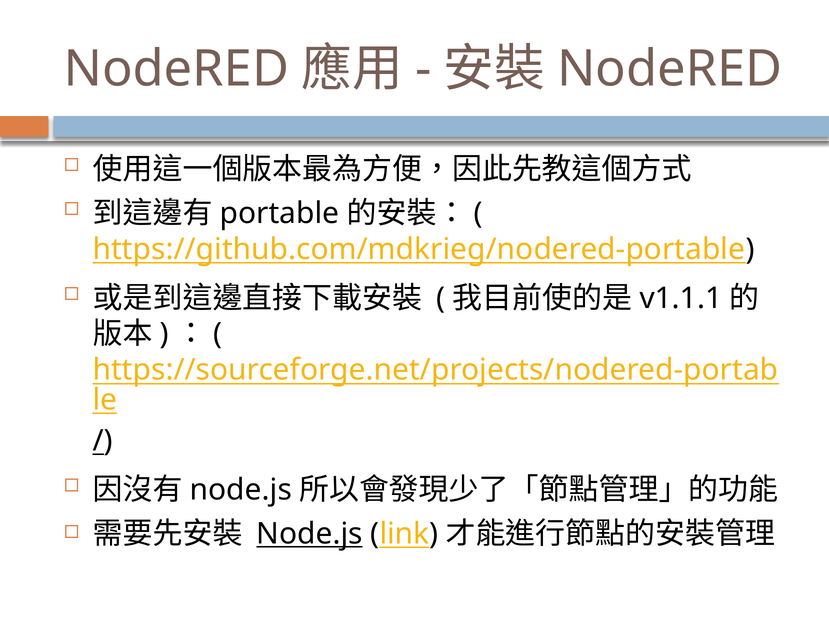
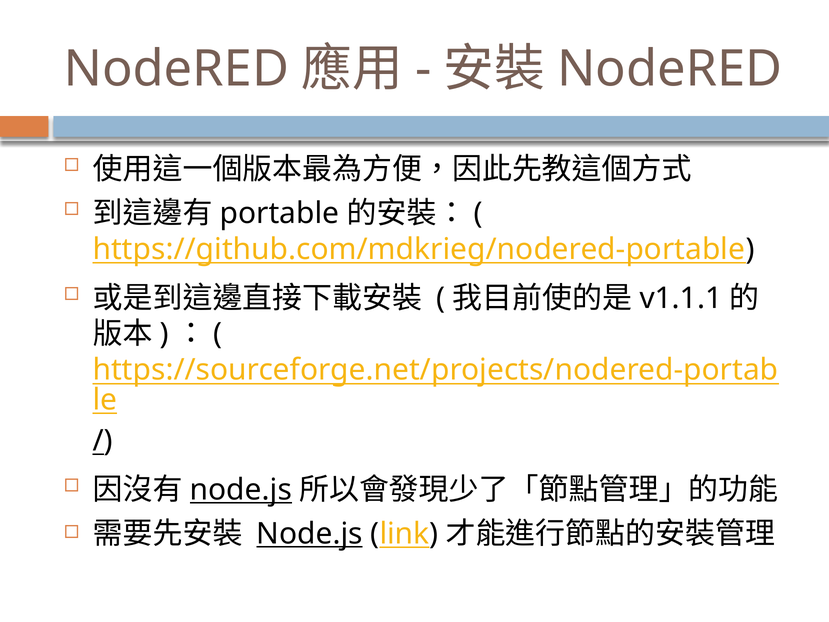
node.js at (241, 490) underline: none -> present
